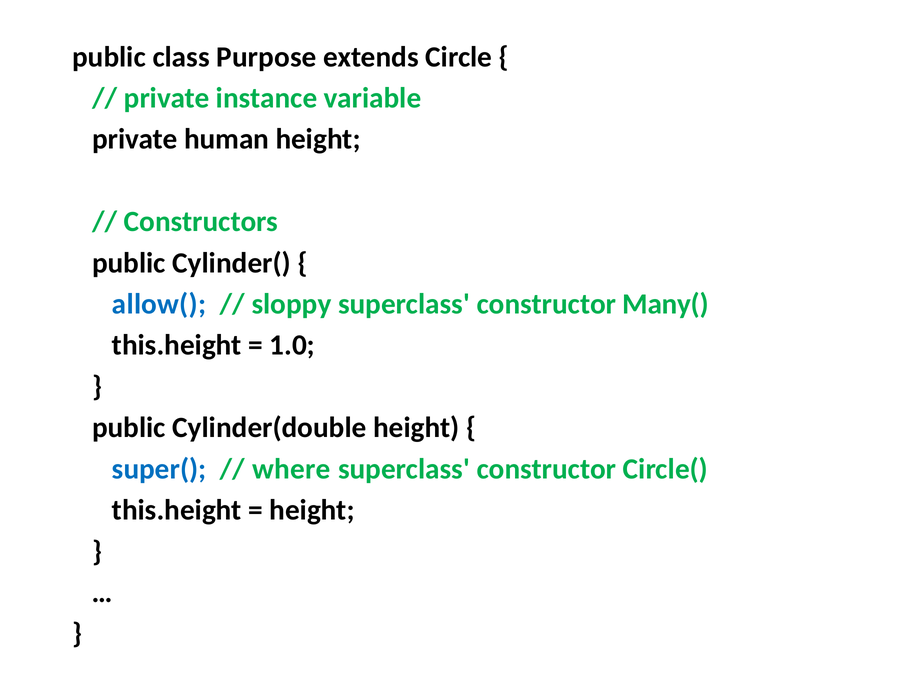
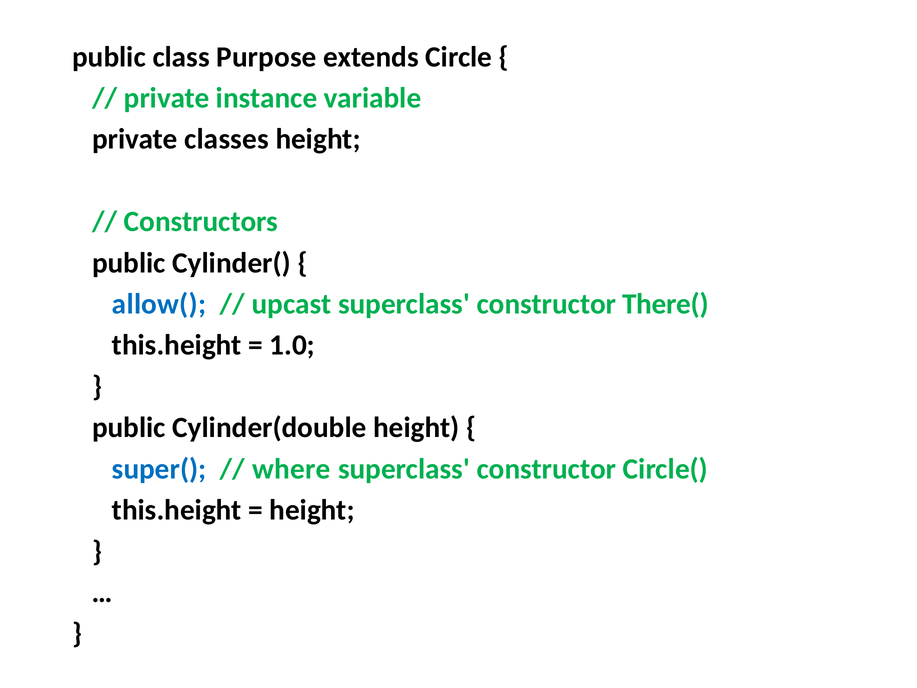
human: human -> classes
sloppy: sloppy -> upcast
Many(: Many( -> There(
